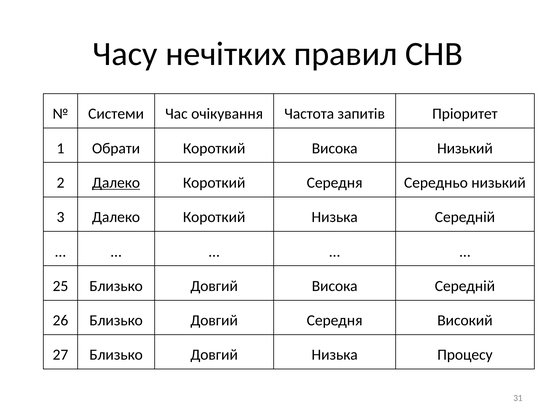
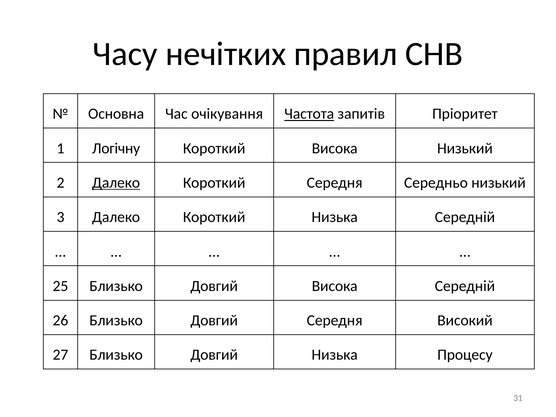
Системи: Системи -> Основна
Частота underline: none -> present
Обрати: Обрати -> Логічну
